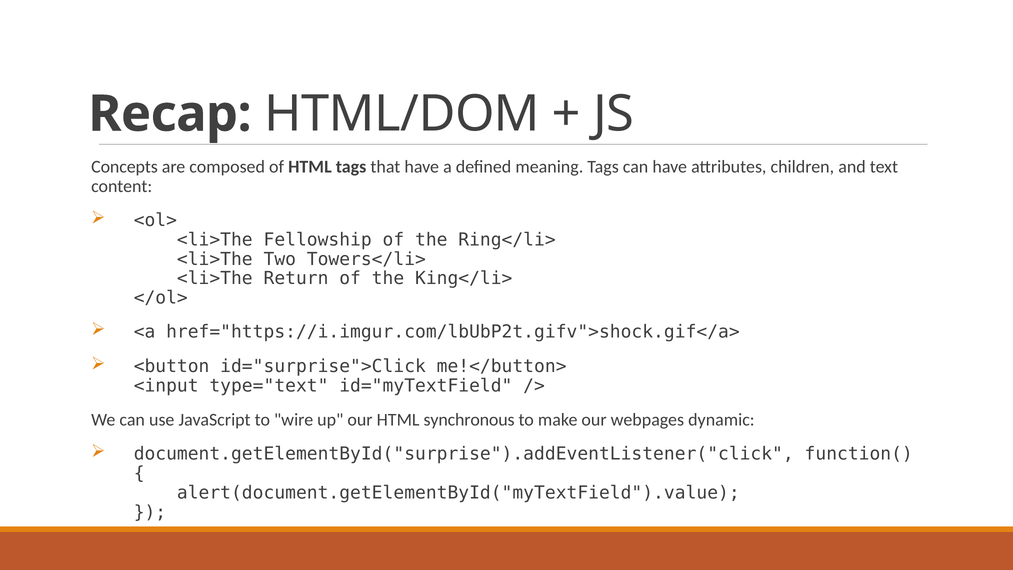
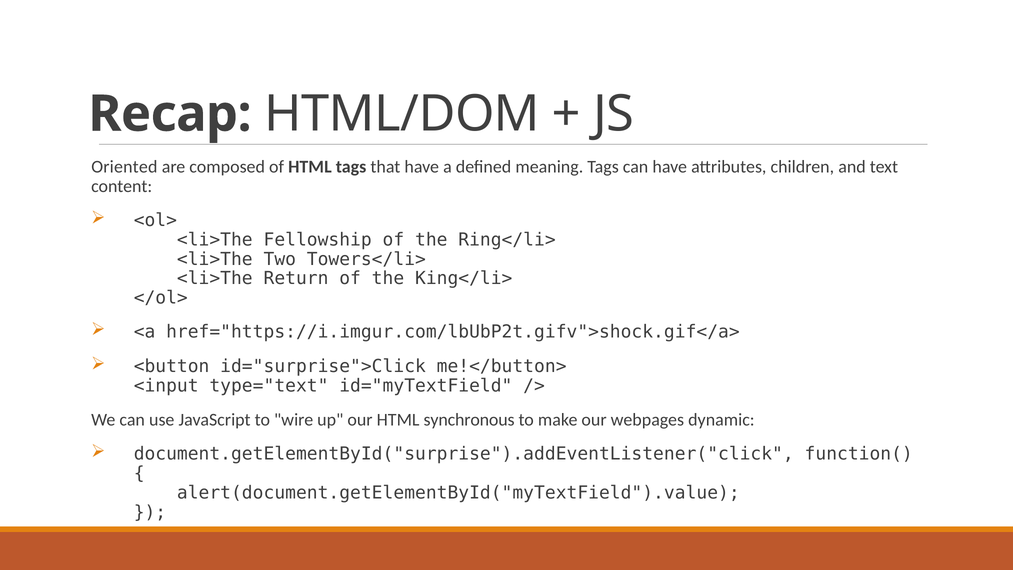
Concepts: Concepts -> Oriented
